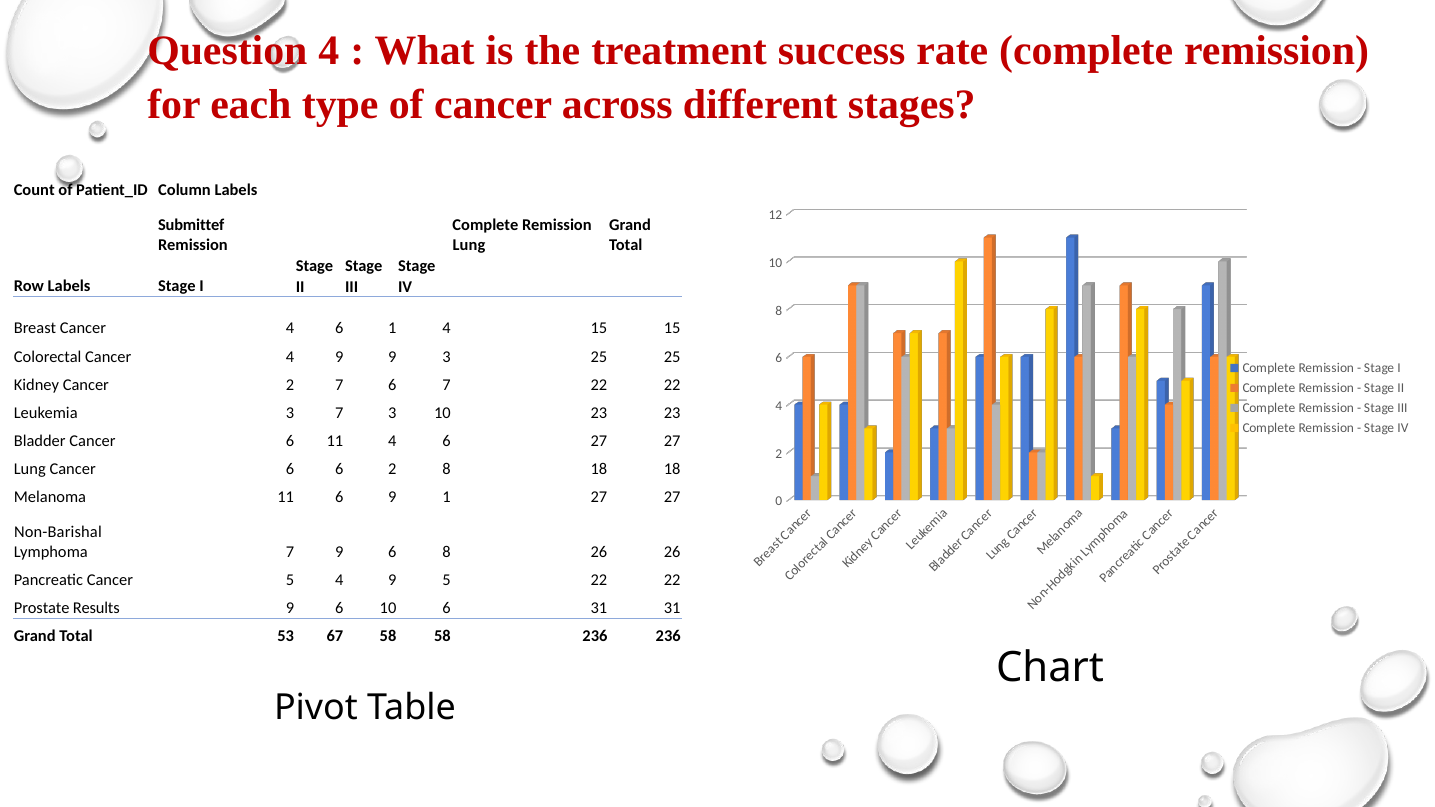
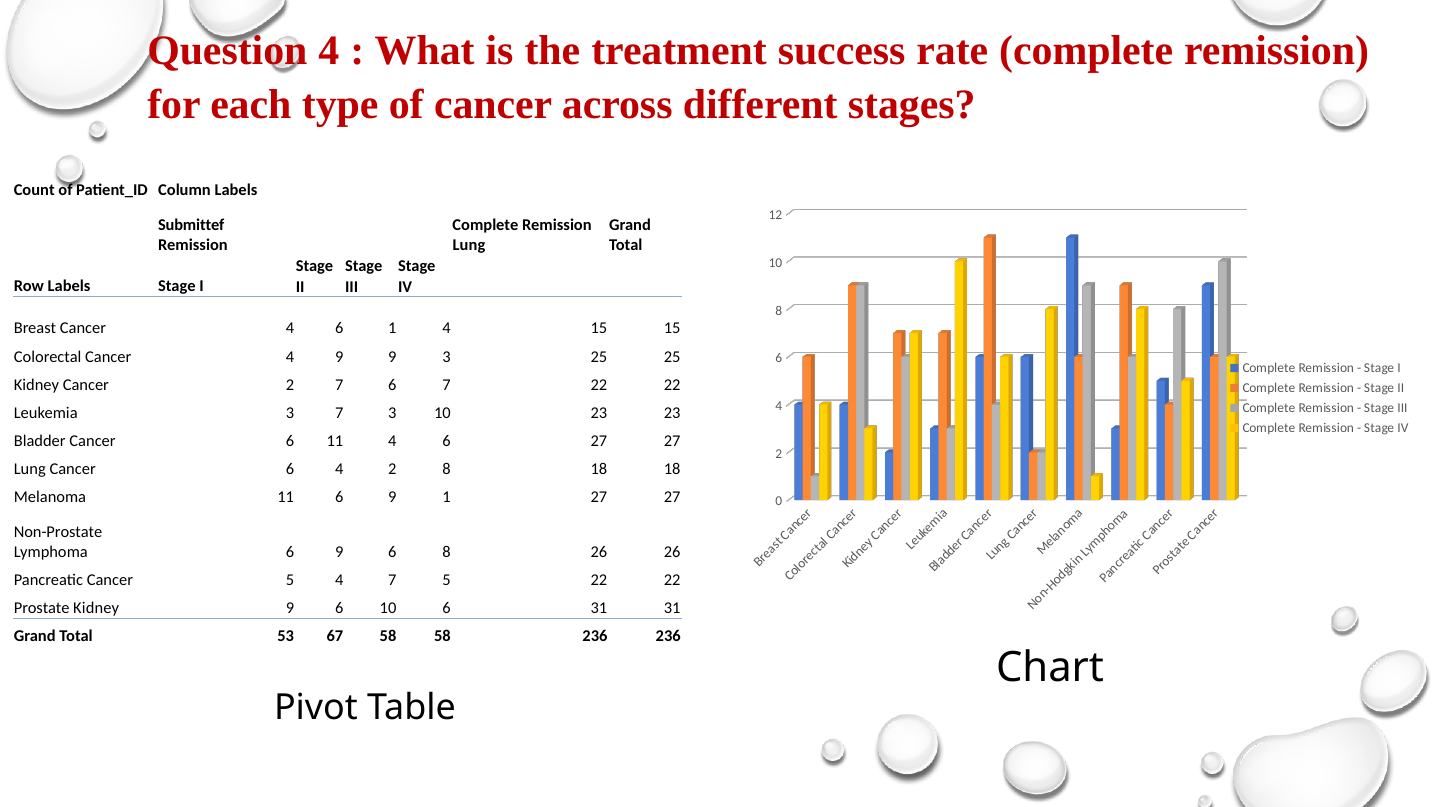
6 6: 6 -> 4
Non-Barishal: Non-Barishal -> Non-Prostate
Lymphoma 7: 7 -> 6
5 4 9: 9 -> 7
Prostate Results: Results -> Kidney
